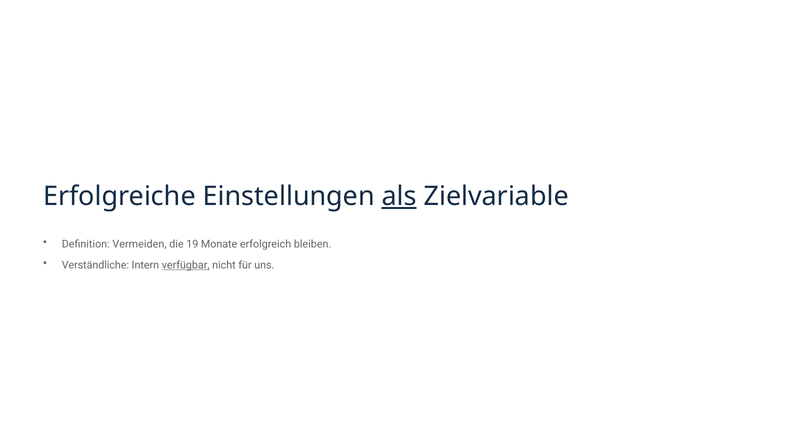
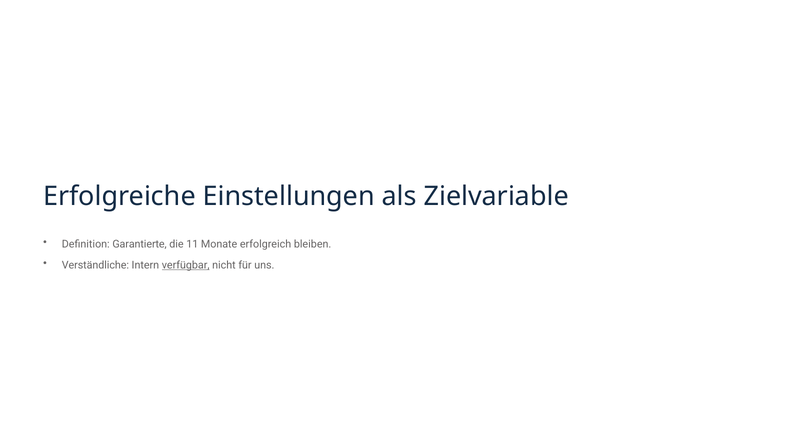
als underline: present -> none
Vermeiden: Vermeiden -> Garantierte
19: 19 -> 11
